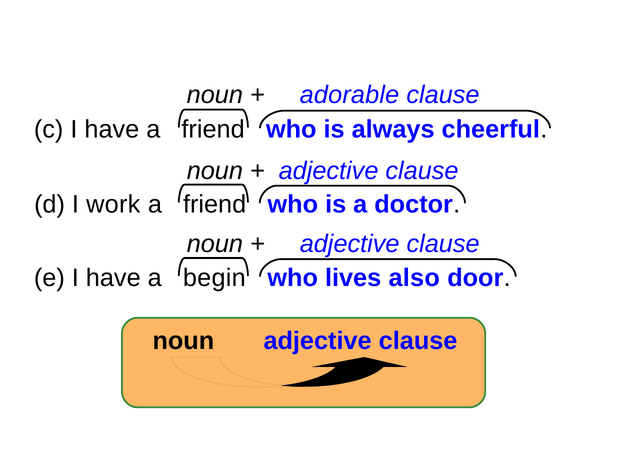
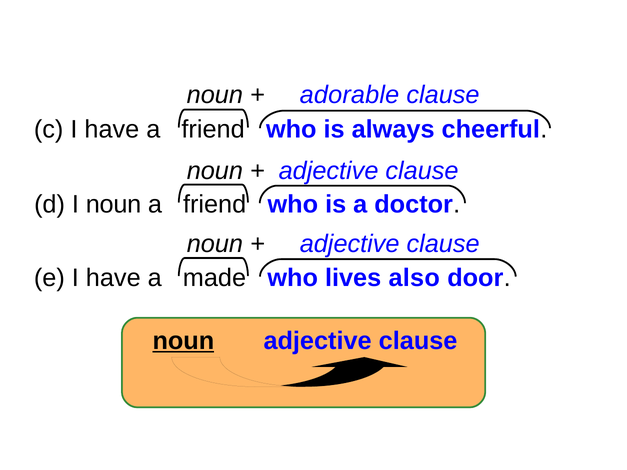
I work: work -> noun
begin: begin -> made
noun at (183, 341) underline: none -> present
